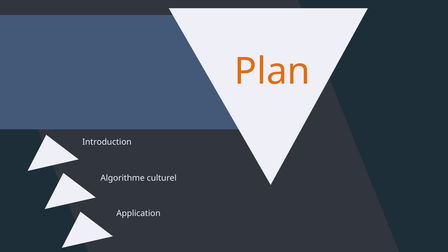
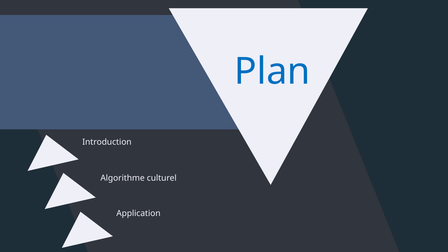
Plan colour: orange -> blue
